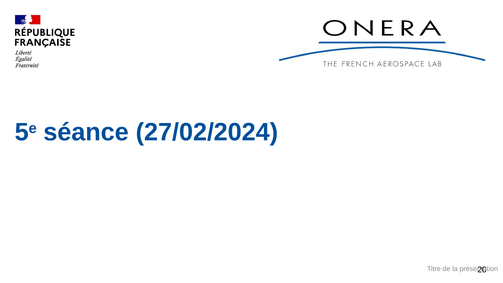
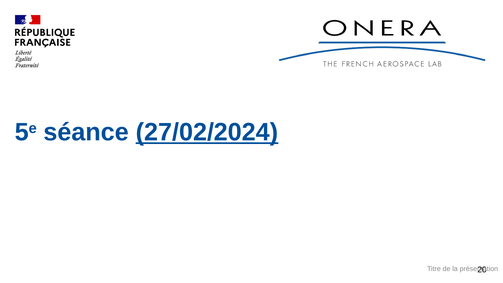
27/02/2024 underline: none -> present
